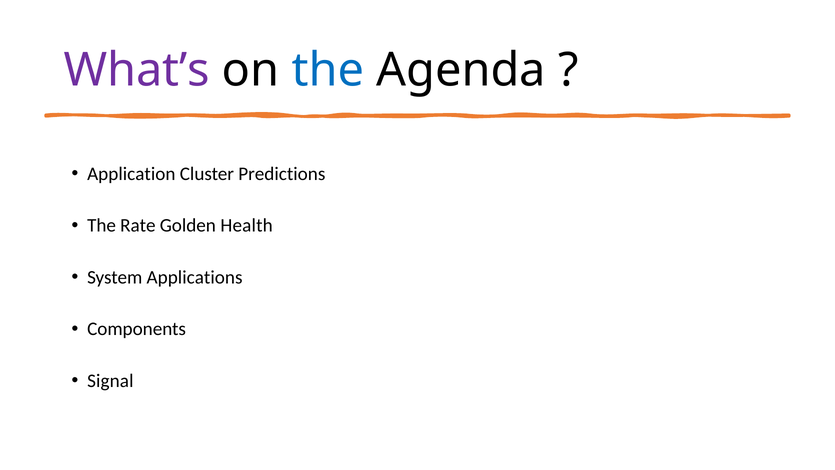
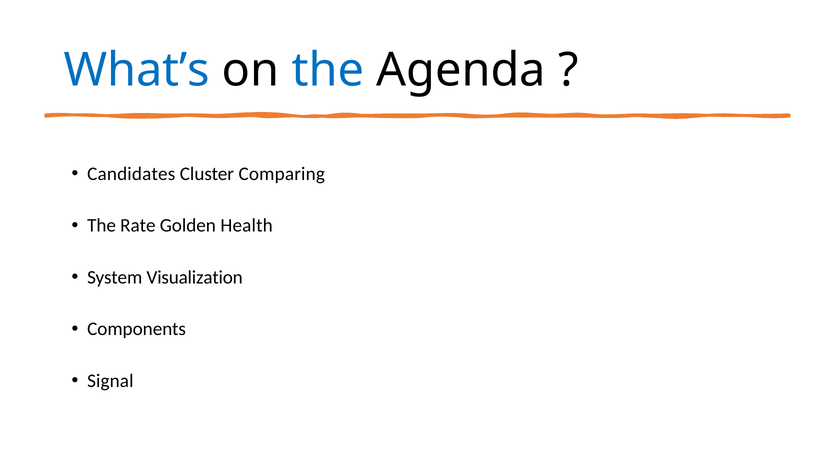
What’s colour: purple -> blue
Application: Application -> Candidates
Predictions: Predictions -> Comparing
Applications: Applications -> Visualization
